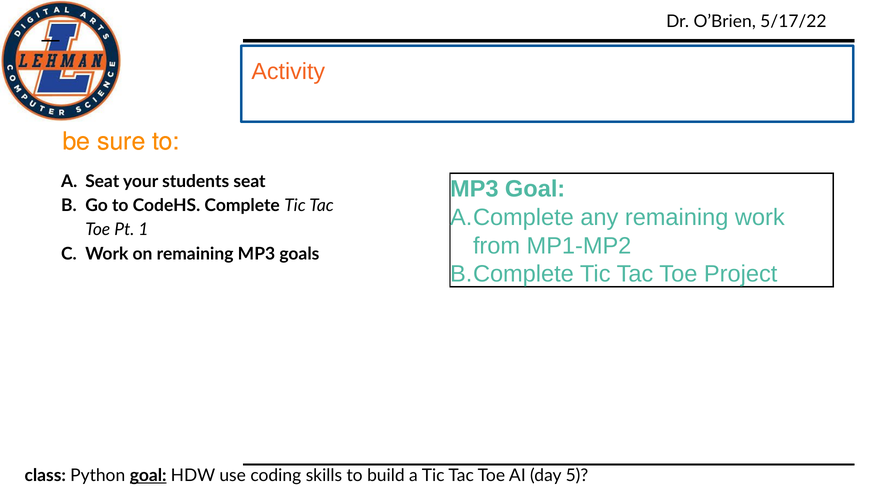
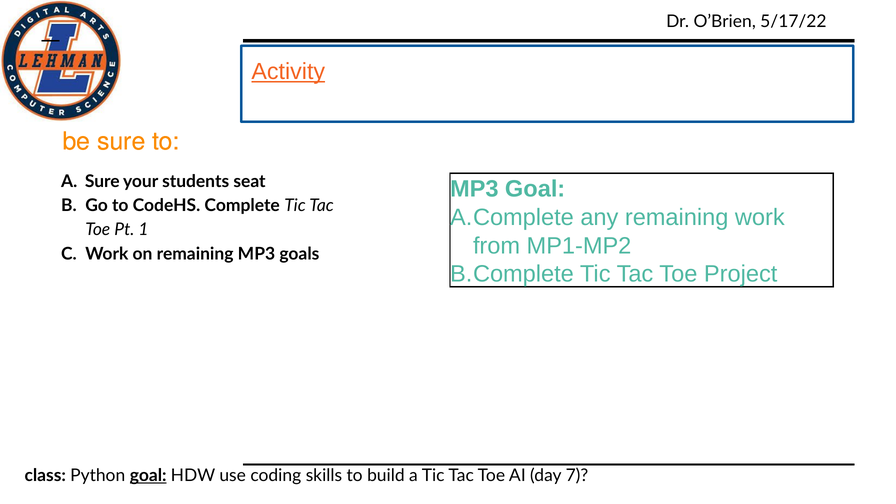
Activity underline: none -> present
Seat at (102, 181): Seat -> Sure
5: 5 -> 7
